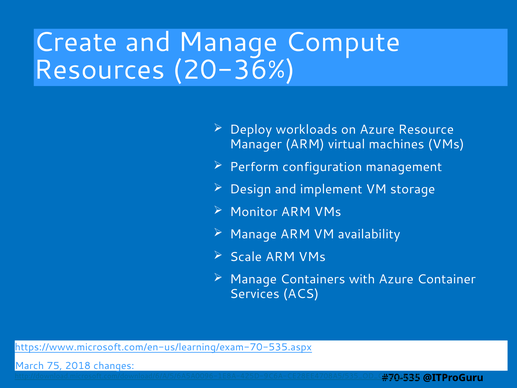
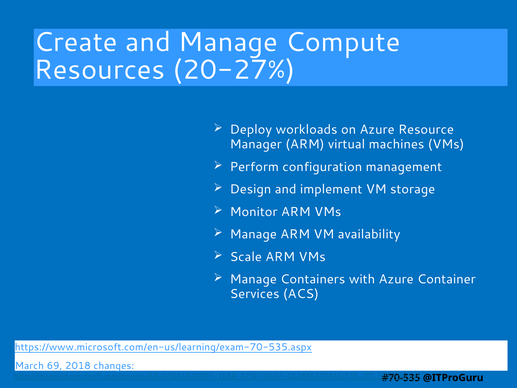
20-36%: 20-36% -> 20-27%
75: 75 -> 69
